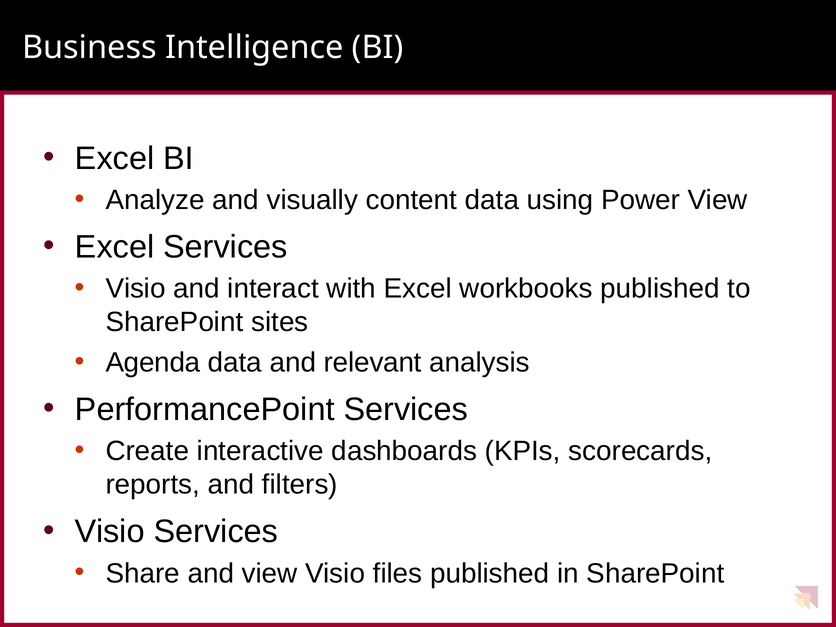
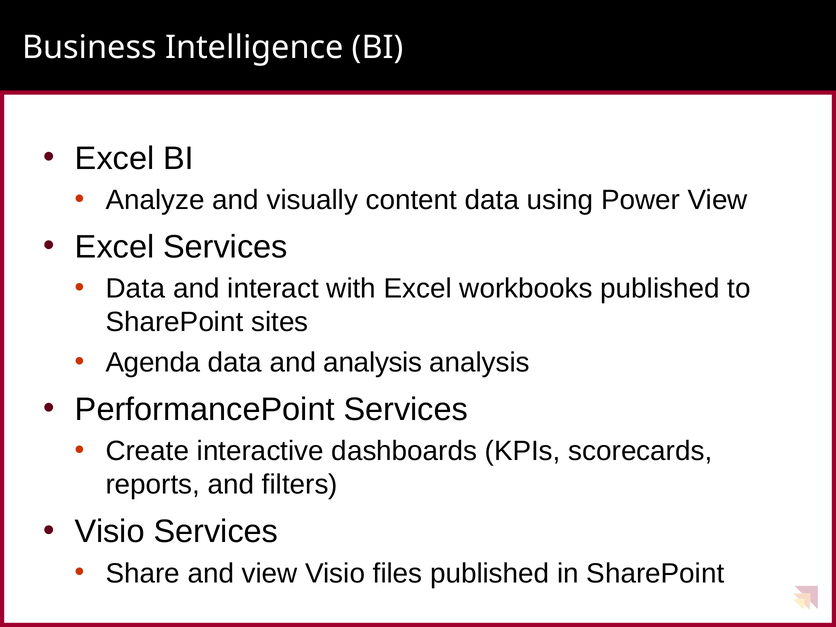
Visio at (136, 289): Visio -> Data
and relevant: relevant -> analysis
